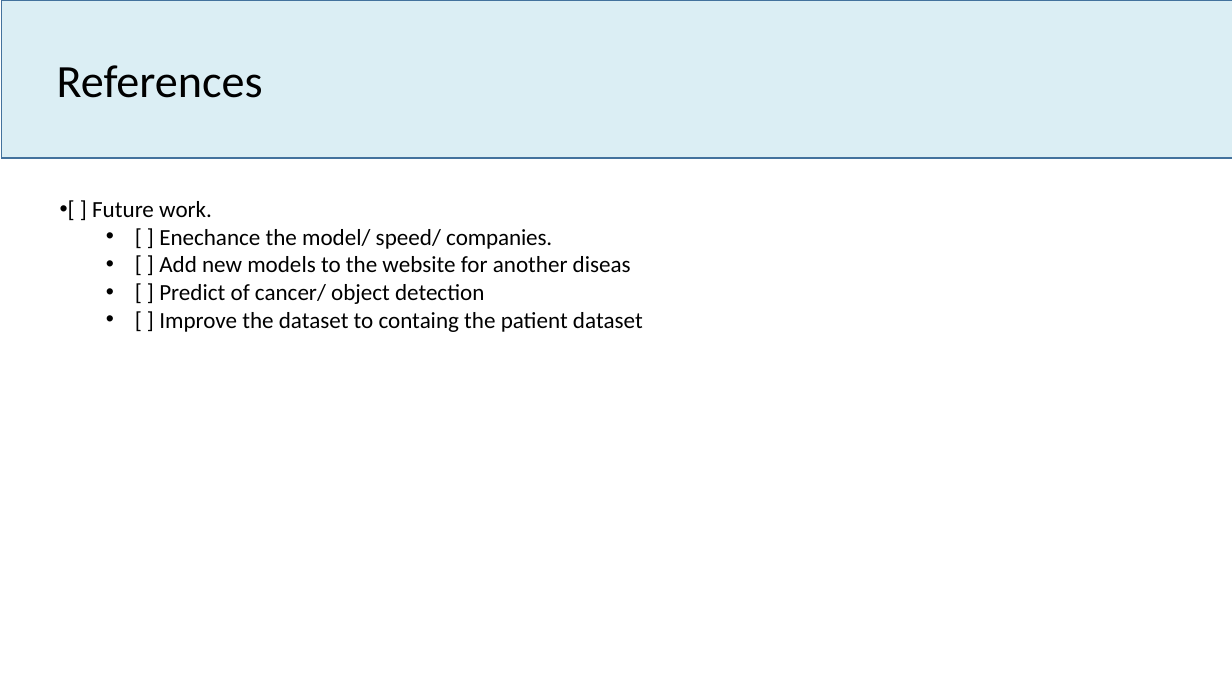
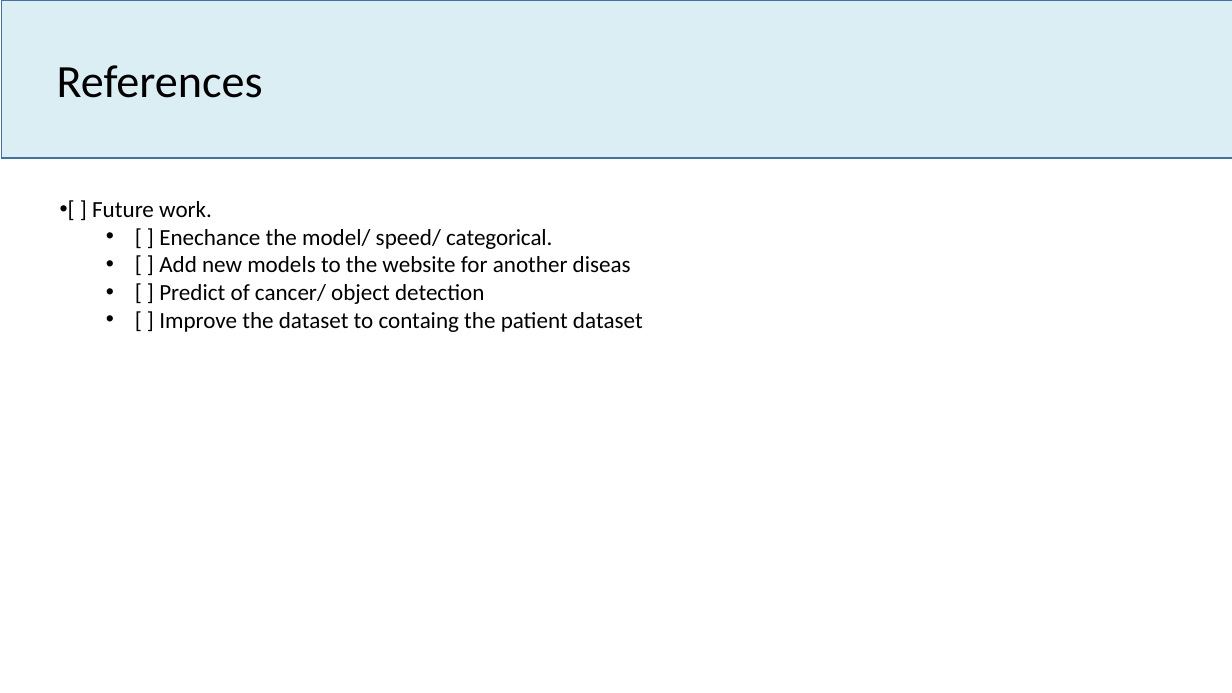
companies: companies -> categorical
